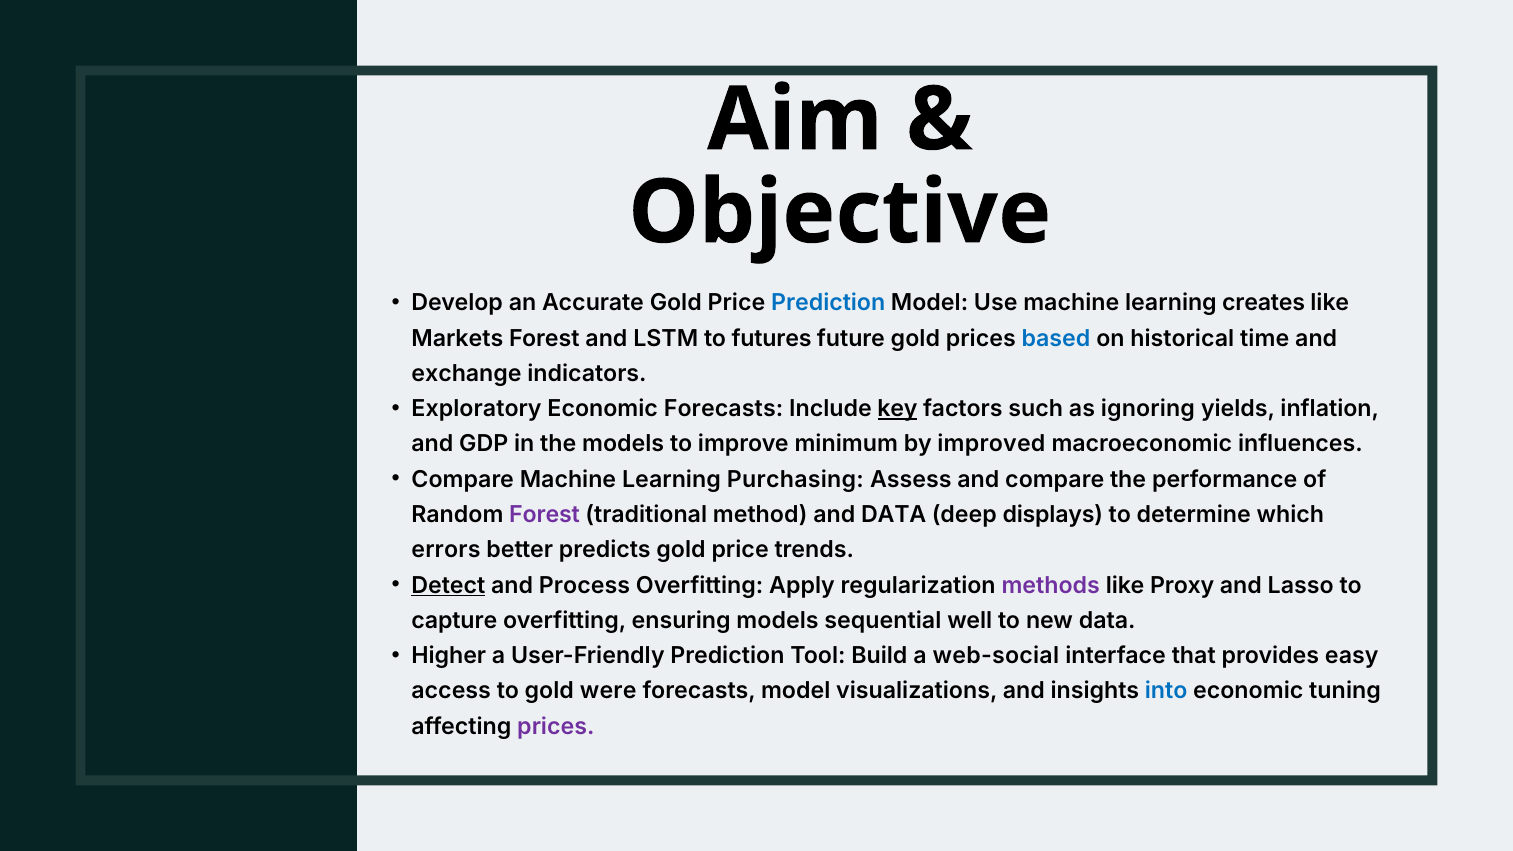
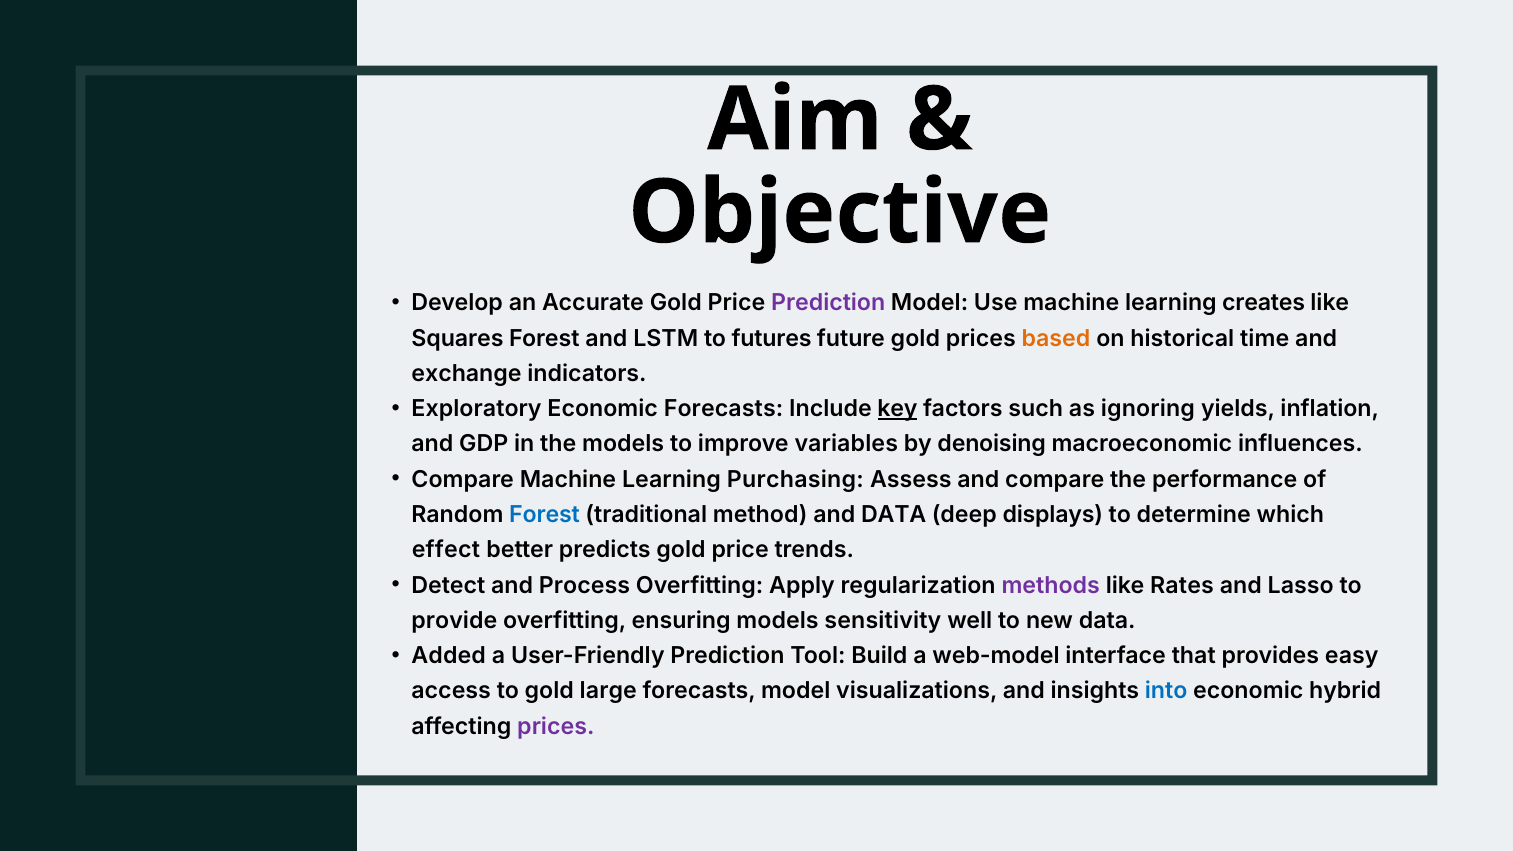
Prediction at (828, 303) colour: blue -> purple
Markets: Markets -> Squares
based colour: blue -> orange
minimum: minimum -> variables
improved: improved -> denoising
Forest at (545, 515) colour: purple -> blue
errors: errors -> effect
Detect underline: present -> none
Proxy: Proxy -> Rates
capture: capture -> provide
sequential: sequential -> sensitivity
Higher: Higher -> Added
web-social: web-social -> web-model
were: were -> large
tuning: tuning -> hybrid
